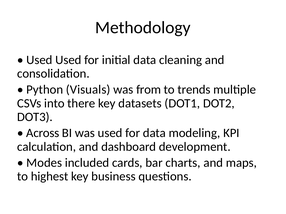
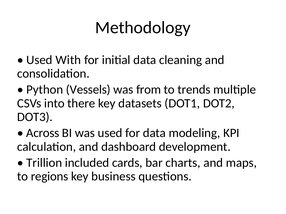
Used Used: Used -> With
Visuals: Visuals -> Vessels
Modes: Modes -> Trillion
highest: highest -> regions
